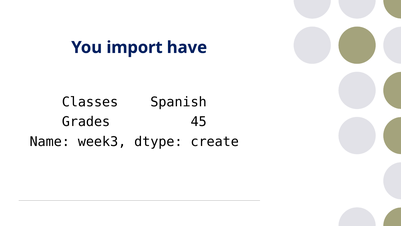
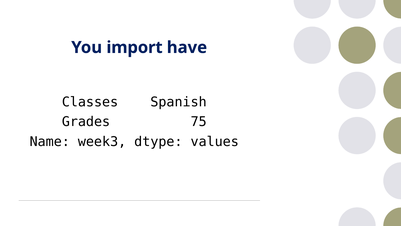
45: 45 -> 75
create: create -> values
